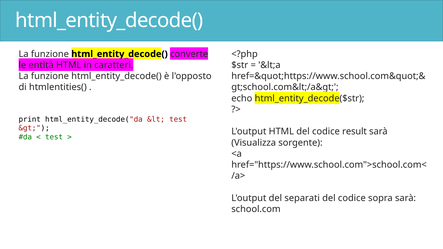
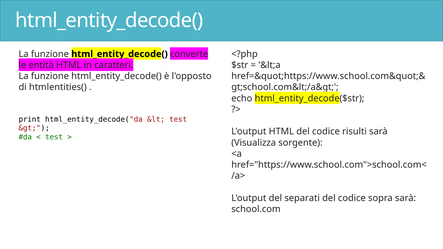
result: result -> risulti
